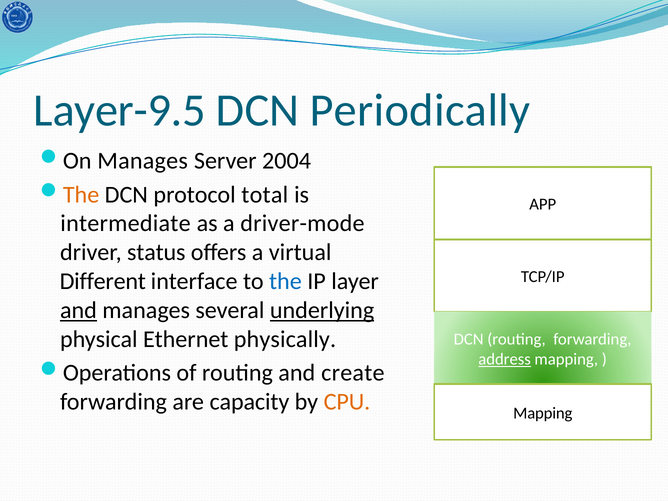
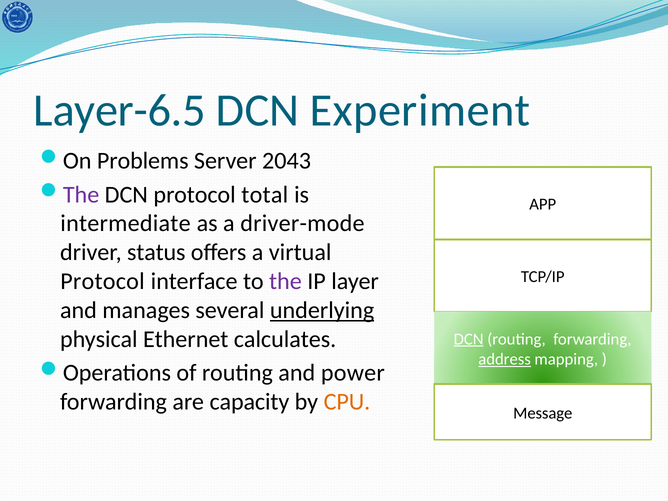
Layer-9.5: Layer-9.5 -> Layer-6.5
Periodically: Periodically -> Experiment
On Manages: Manages -> Problems
2004: 2004 -> 2043
The at (81, 195) colour: orange -> purple
Different at (103, 281): Different -> Protocol
the at (285, 281) colour: blue -> purple
and at (78, 310) underline: present -> none
physically: physically -> calculates
DCN at (469, 339) underline: none -> present
create: create -> power
Mapping at (543, 413): Mapping -> Message
